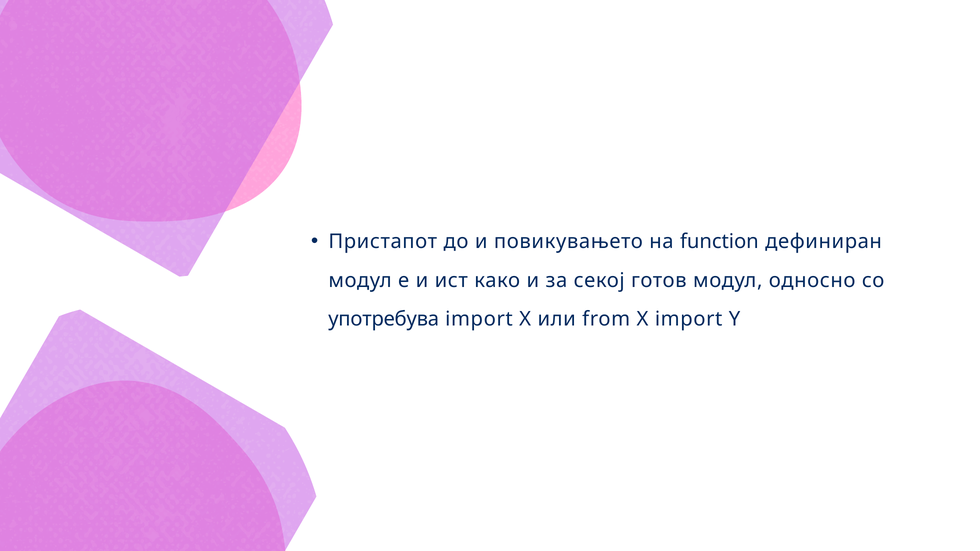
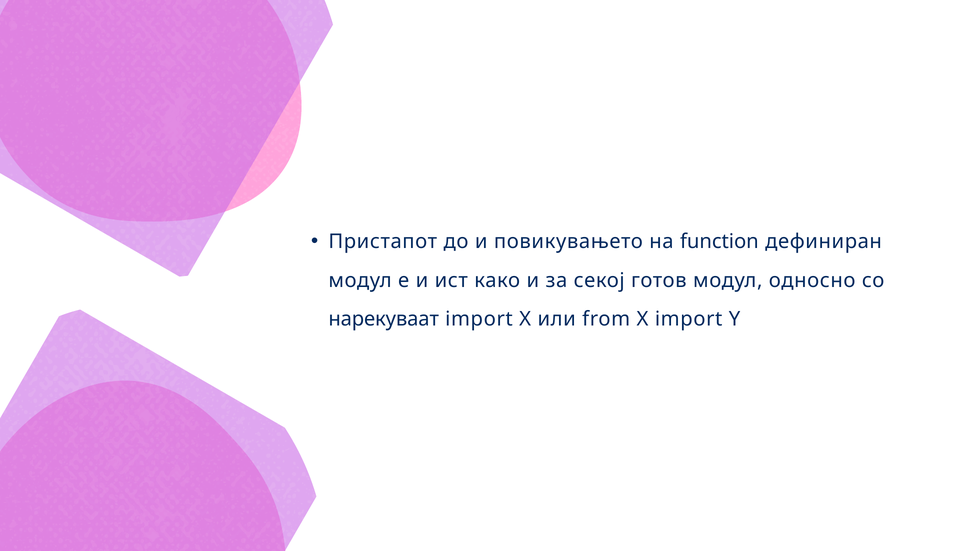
употребува: употребува -> нарекуваат
